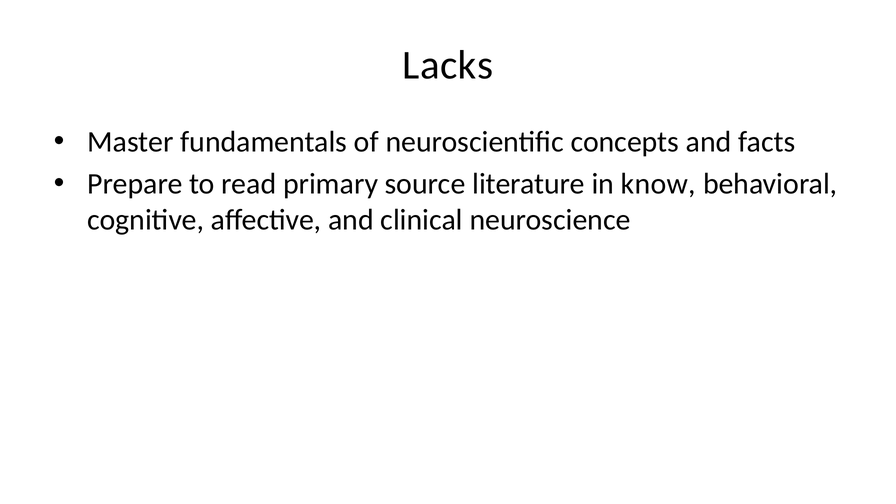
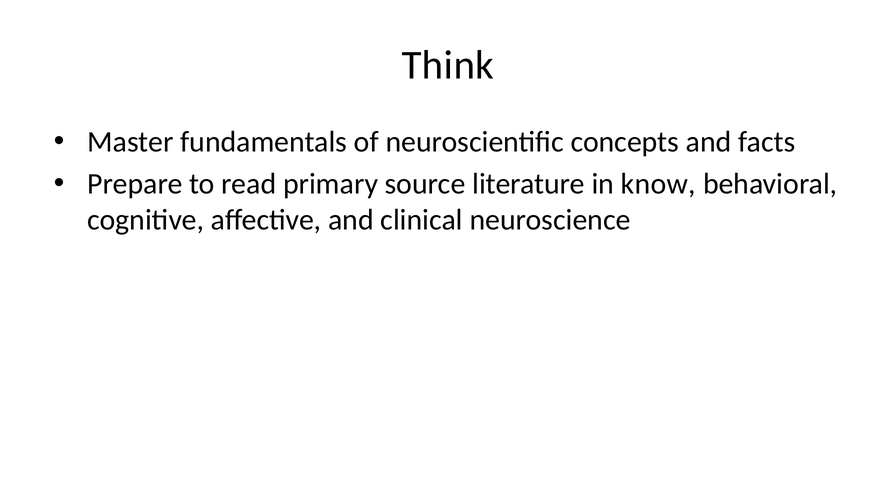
Lacks: Lacks -> Think
